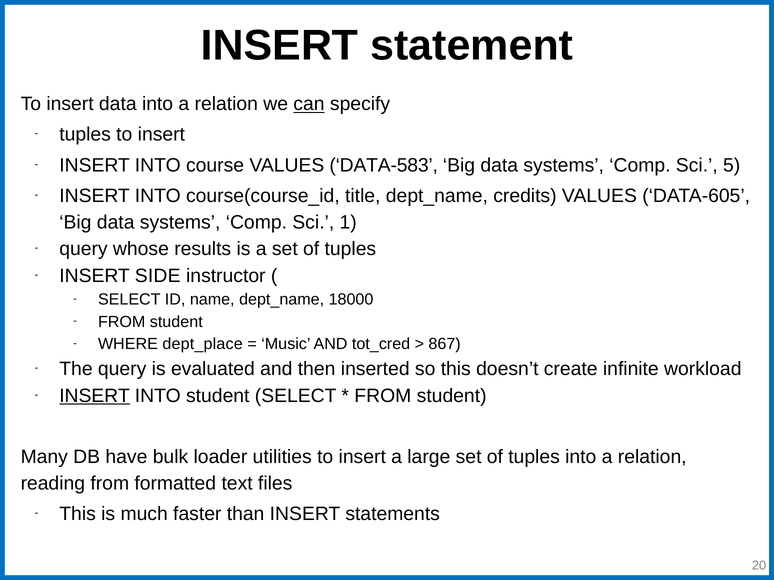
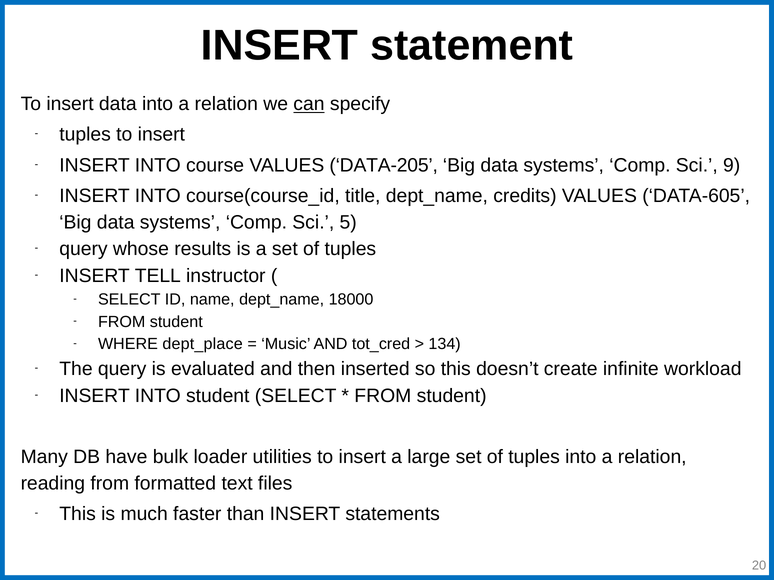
DATA-583: DATA-583 -> DATA-205
5: 5 -> 9
1: 1 -> 5
SIDE: SIDE -> TELL
867: 867 -> 134
INSERT at (95, 396) underline: present -> none
